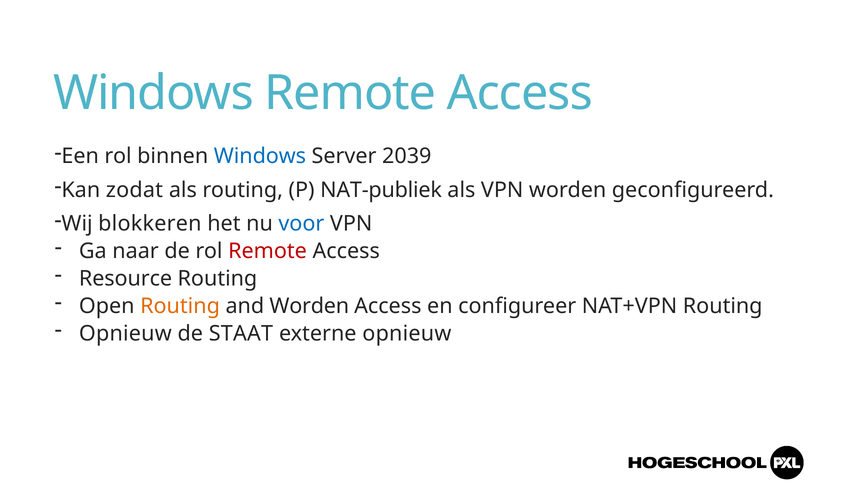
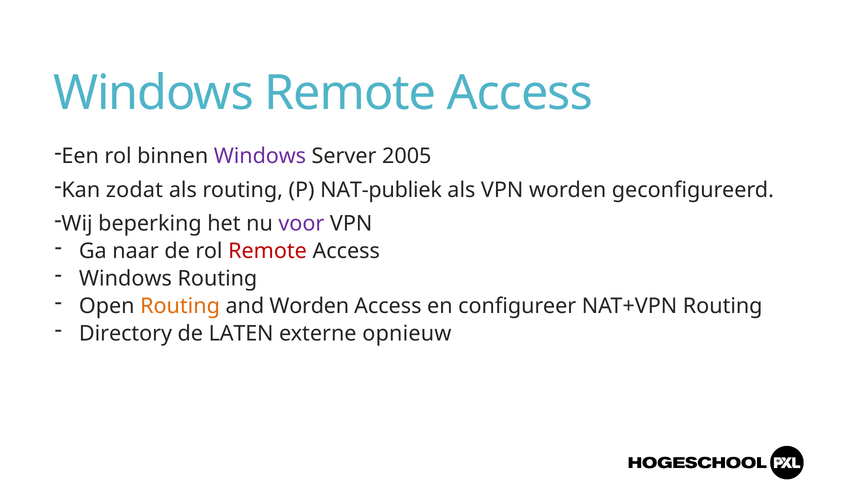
Windows at (260, 156) colour: blue -> purple
2039: 2039 -> 2005
blokkeren: blokkeren -> beperking
voor colour: blue -> purple
Resource at (126, 278): Resource -> Windows
Opnieuw at (125, 333): Opnieuw -> Directory
STAAT: STAAT -> LATEN
